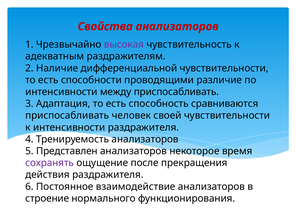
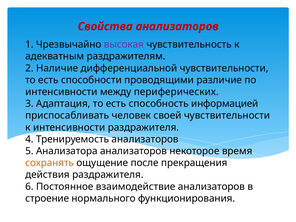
между приспосабливать: приспосабливать -> периферических
сравниваются: сравниваются -> информацией
Представлен: Представлен -> Анализатора
сохранять colour: purple -> orange
